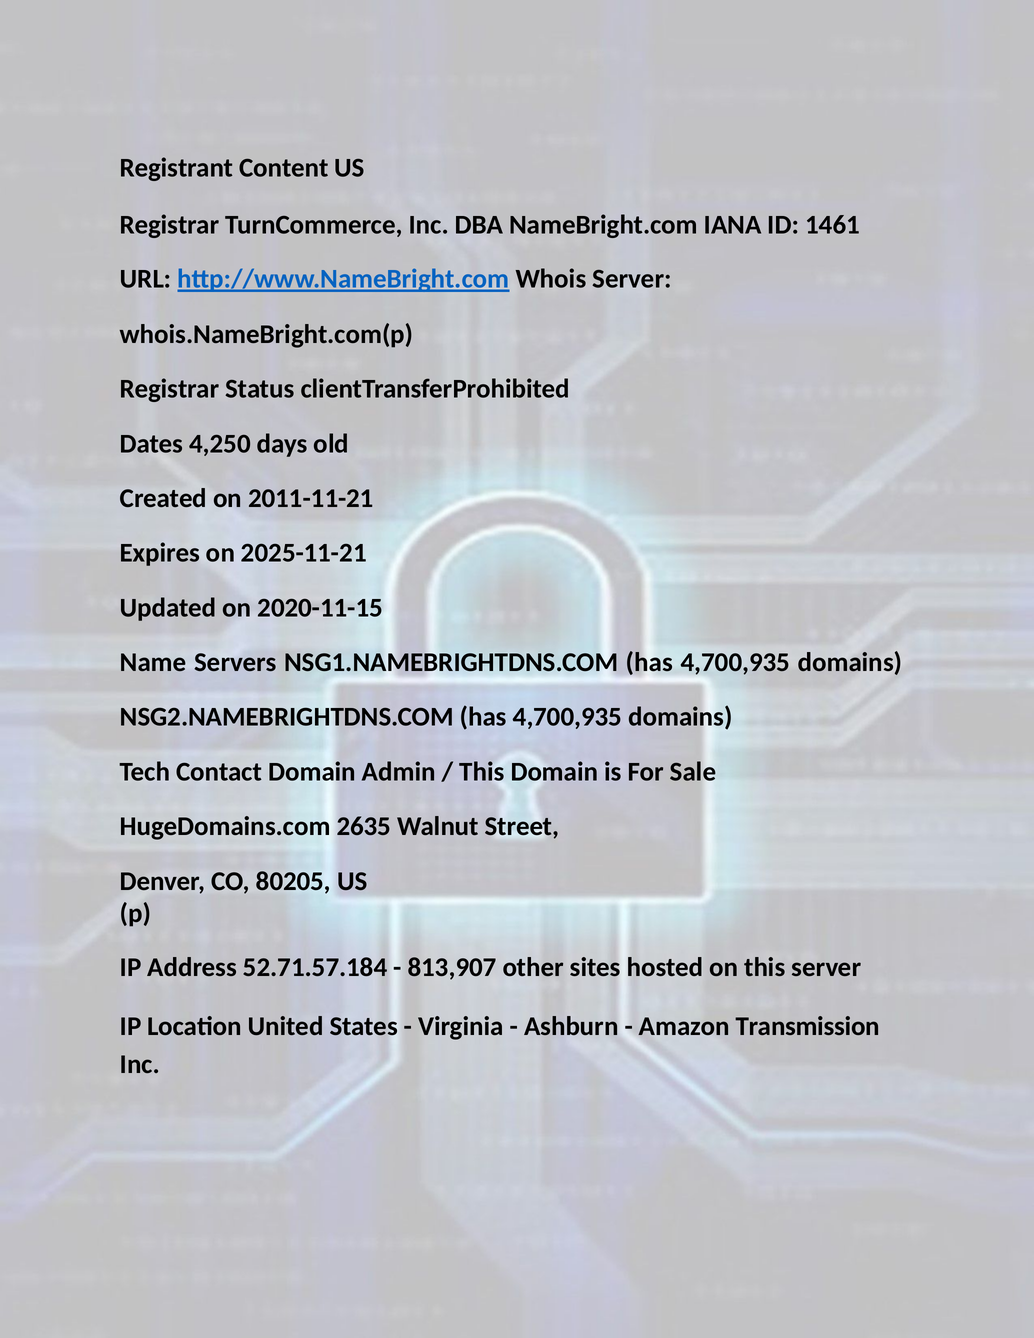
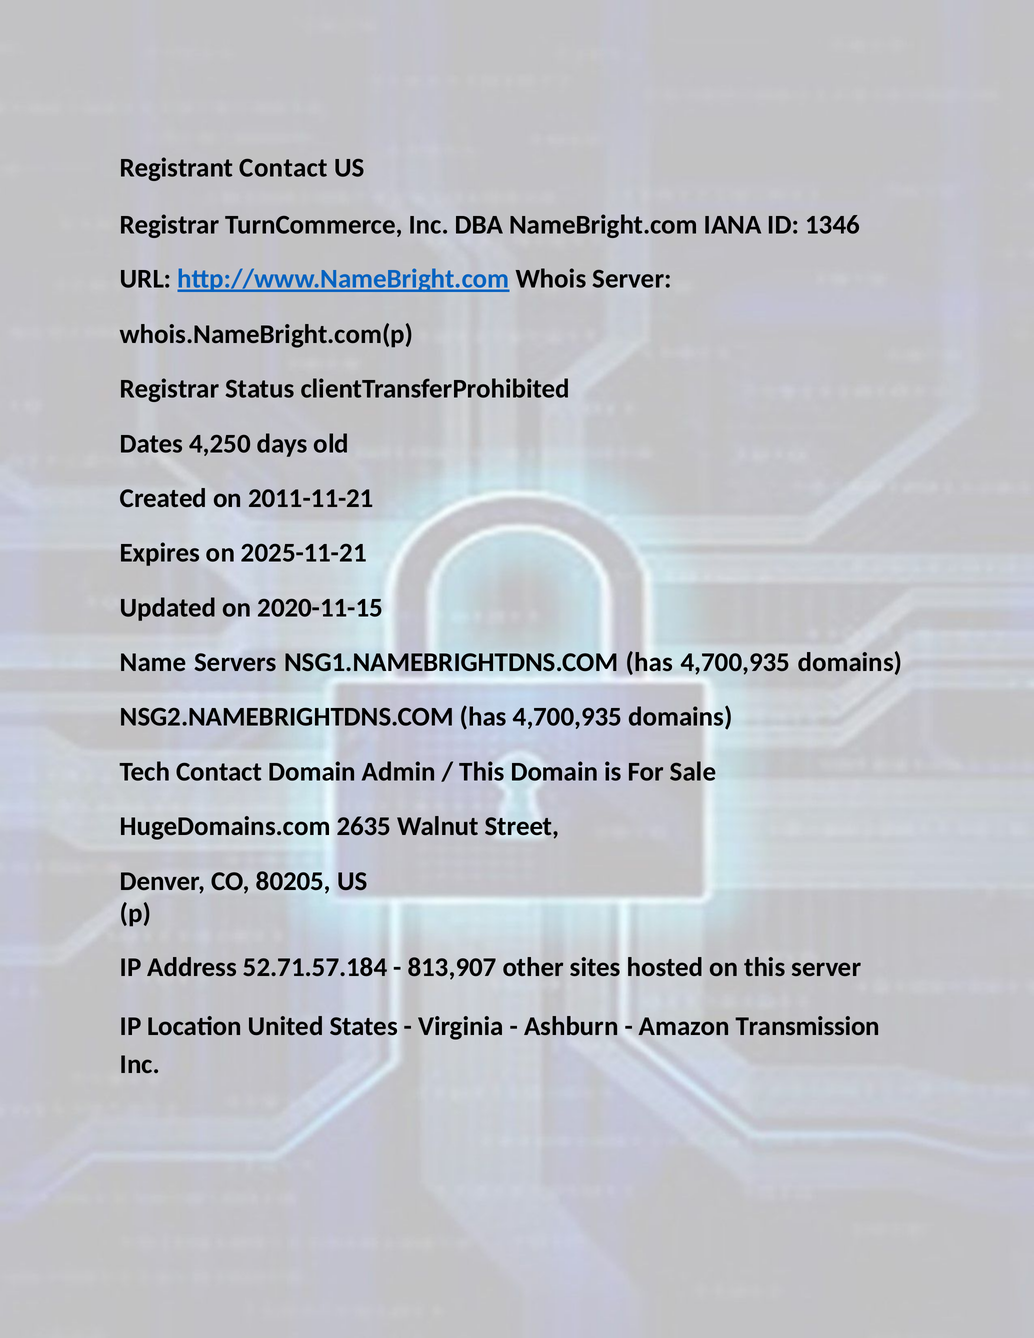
Registrant Content: Content -> Contact
1461: 1461 -> 1346
